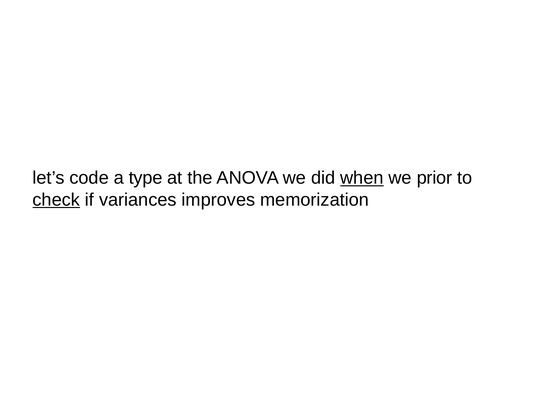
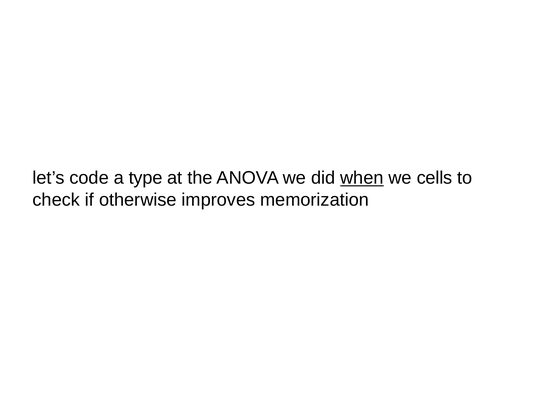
prior: prior -> cells
check underline: present -> none
variances: variances -> otherwise
